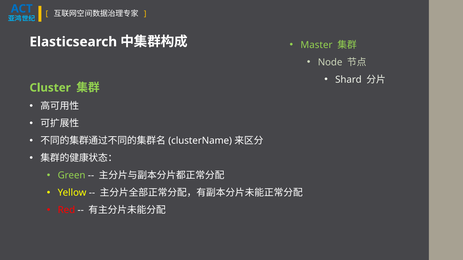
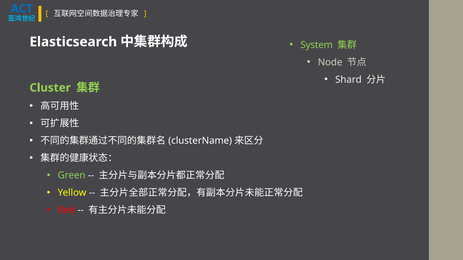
Master: Master -> System
